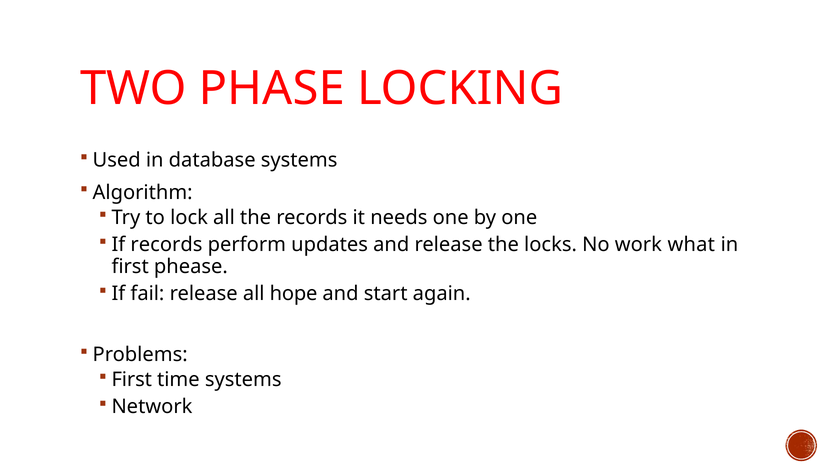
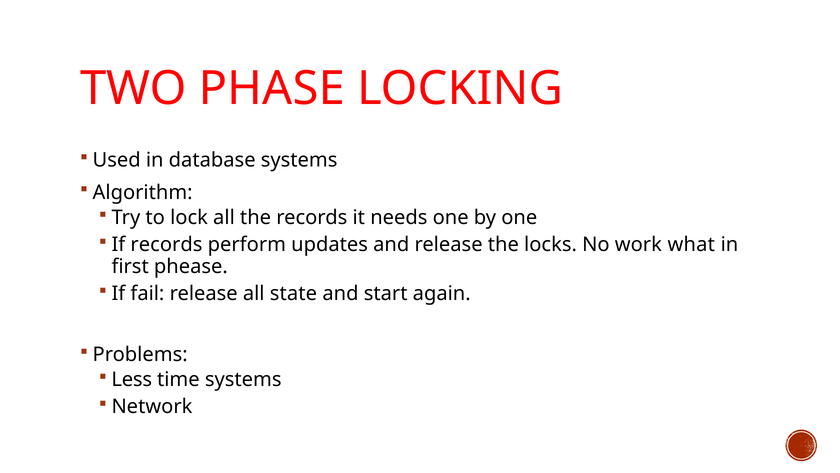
hope: hope -> state
First at (132, 379): First -> Less
